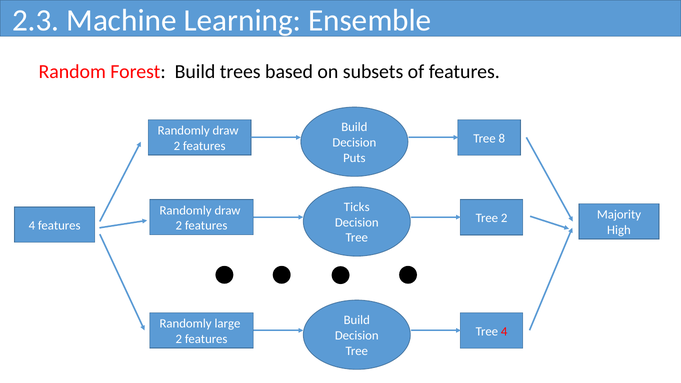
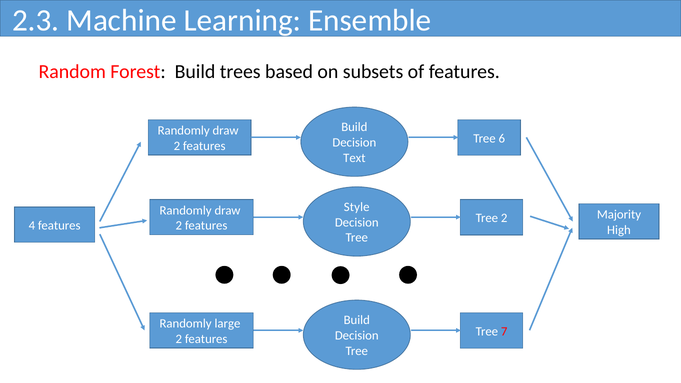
8: 8 -> 6
Puts: Puts -> Text
Ticks: Ticks -> Style
4 at (504, 331): 4 -> 7
